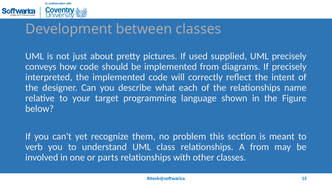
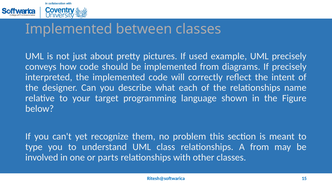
Development at (69, 29): Development -> Implemented
supplied: supplied -> example
verb: verb -> type
